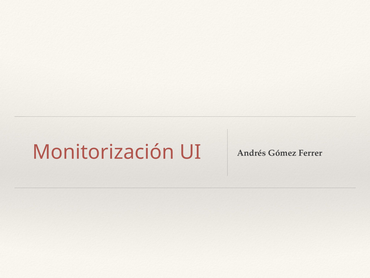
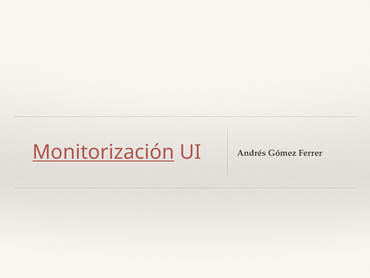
Monitorización underline: none -> present
